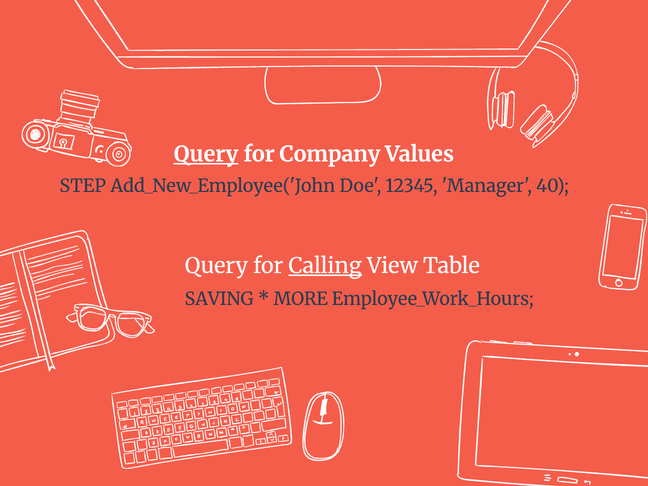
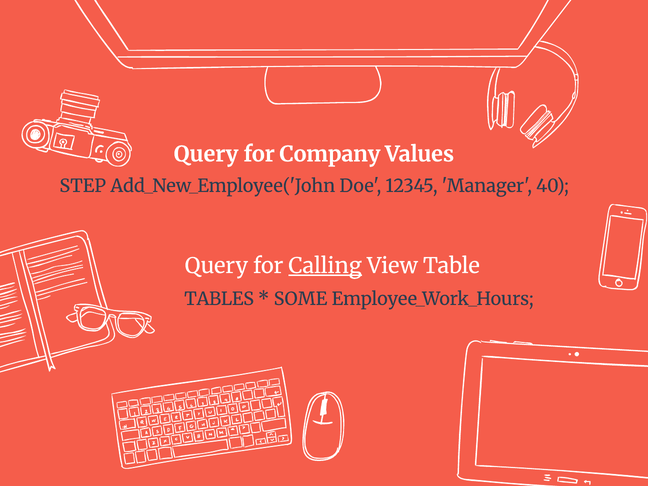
Query at (206, 154) underline: present -> none
SAVING: SAVING -> TABLES
MORE: MORE -> SOME
